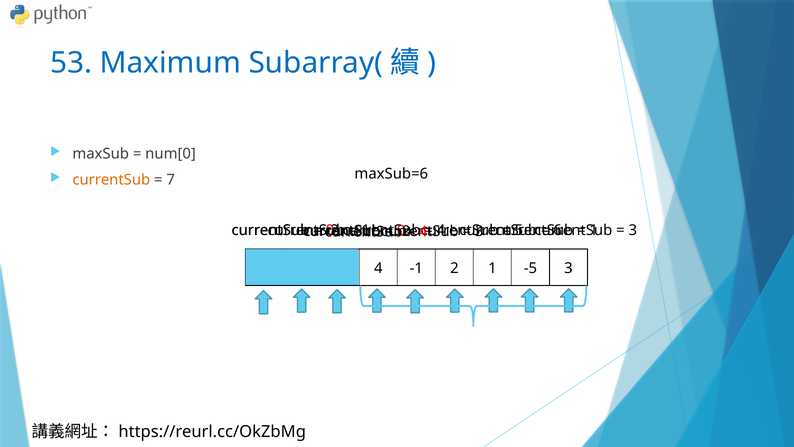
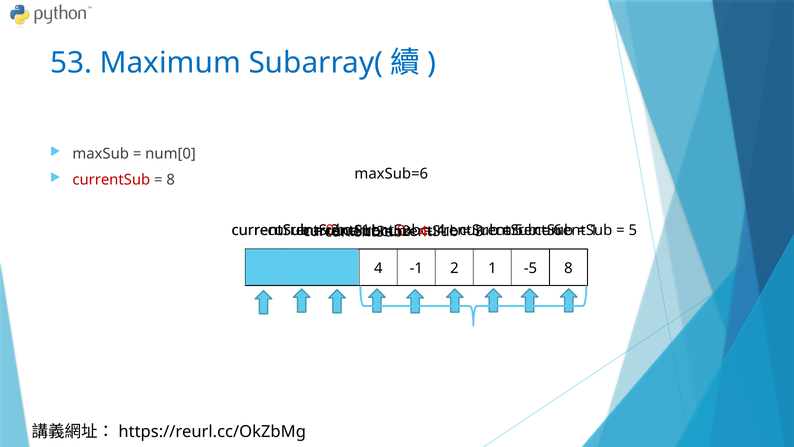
currentSub at (111, 180) colour: orange -> red
7 at (171, 180): 7 -> 8
3 at (633, 230): 3 -> 5
-5 3: 3 -> 8
